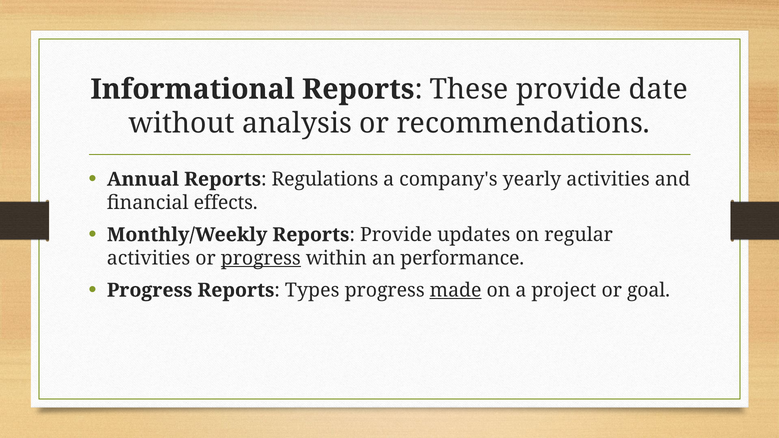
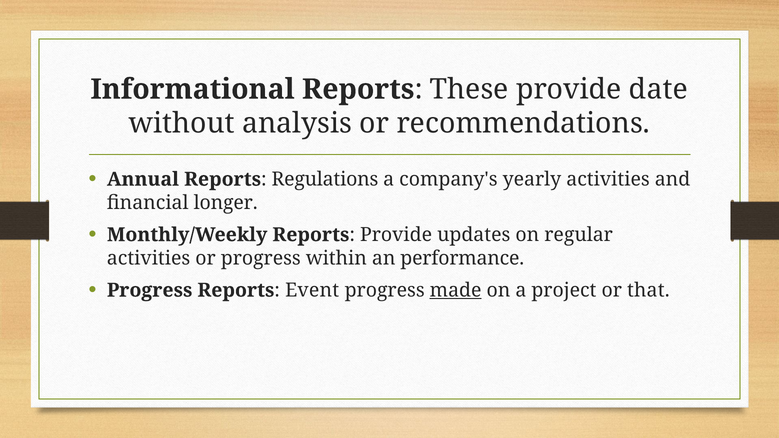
effects: effects -> longer
progress at (261, 258) underline: present -> none
Types: Types -> Event
goal: goal -> that
